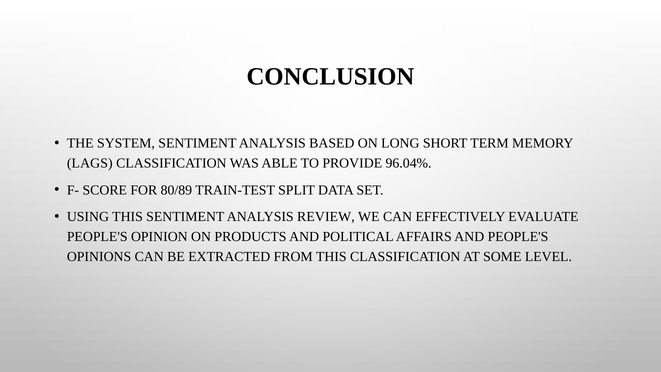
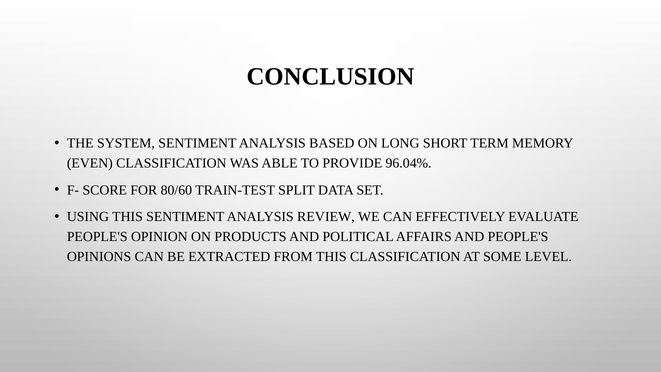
LAGS: LAGS -> EVEN
80/89: 80/89 -> 80/60
